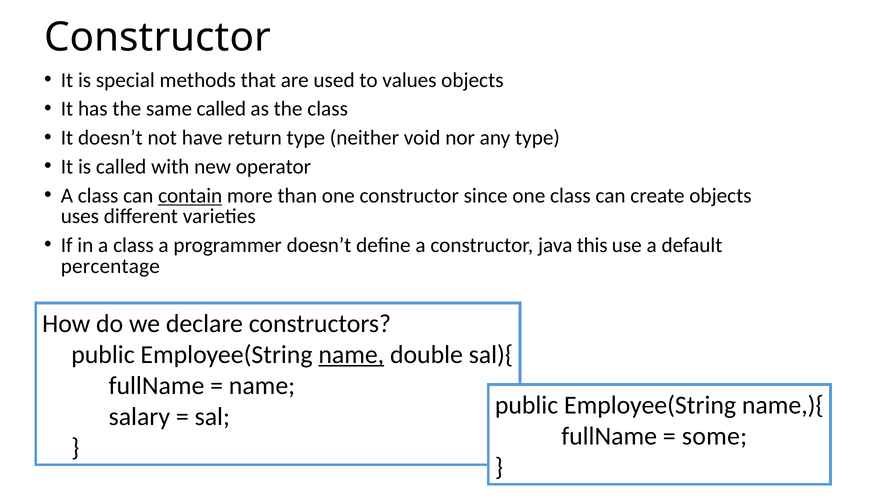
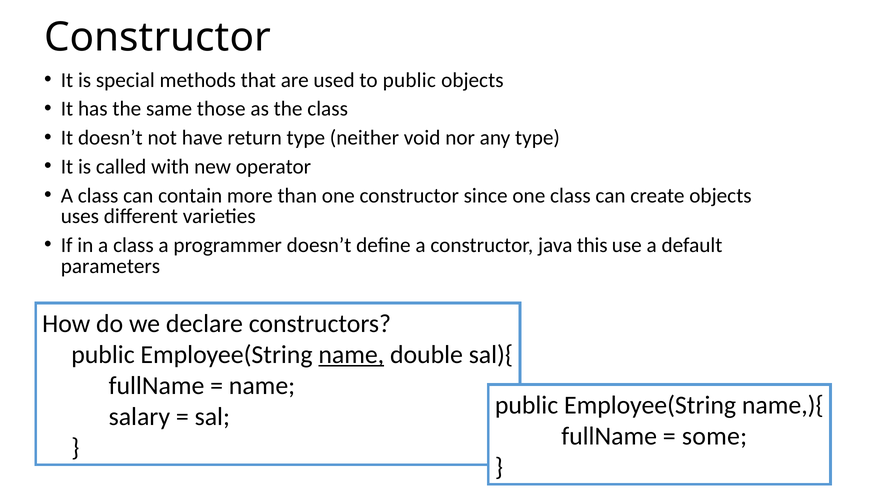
to values: values -> public
same called: called -> those
contain underline: present -> none
percentage: percentage -> parameters
